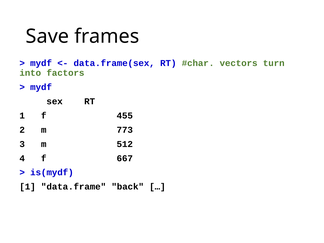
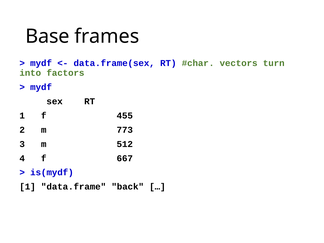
Save: Save -> Base
